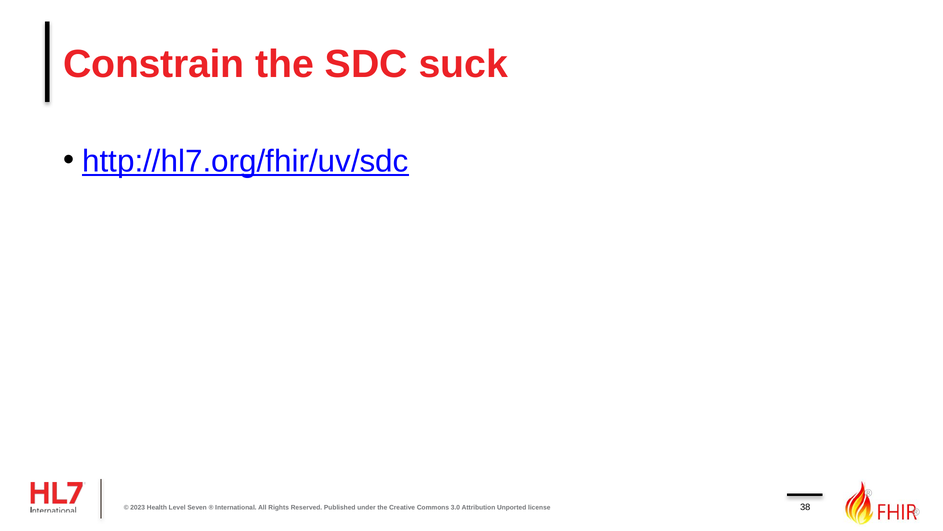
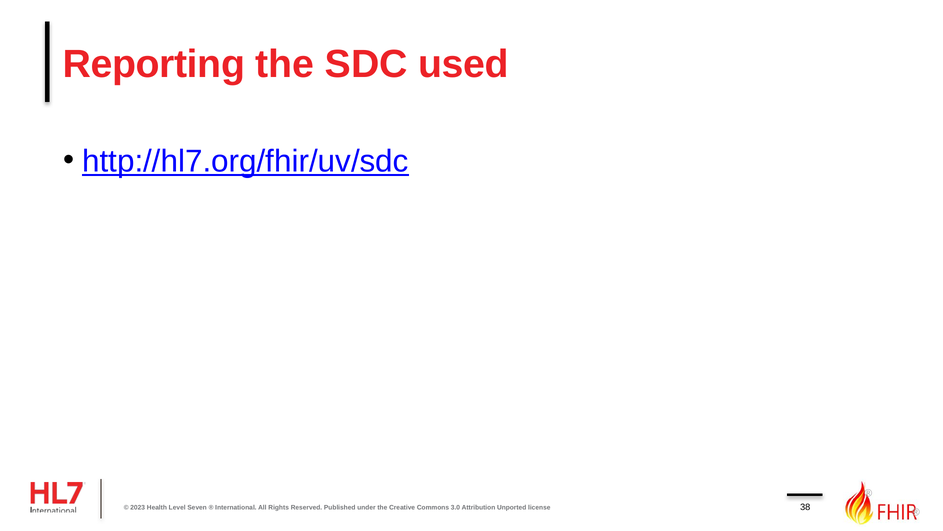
Constrain: Constrain -> Reporting
suck: suck -> used
